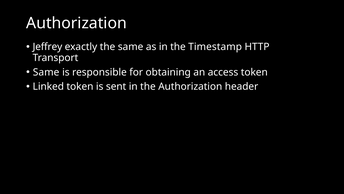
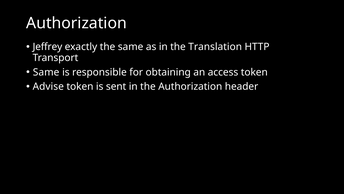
Timestamp: Timestamp -> Translation
Linked: Linked -> Advise
